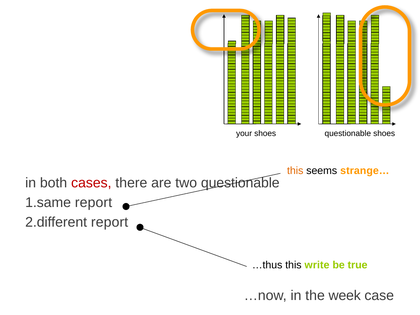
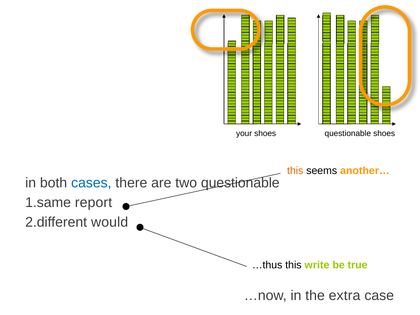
strange…: strange… -> another…
cases colour: red -> blue
report at (110, 222): report -> would
week: week -> extra
